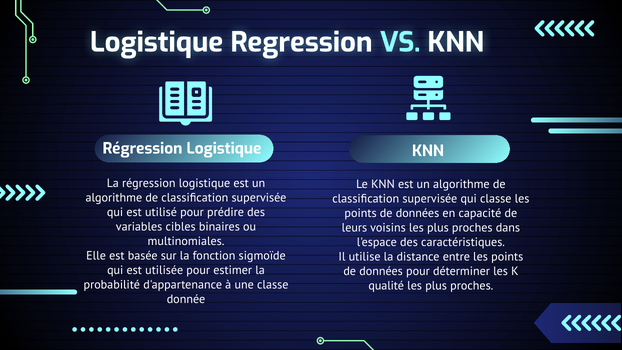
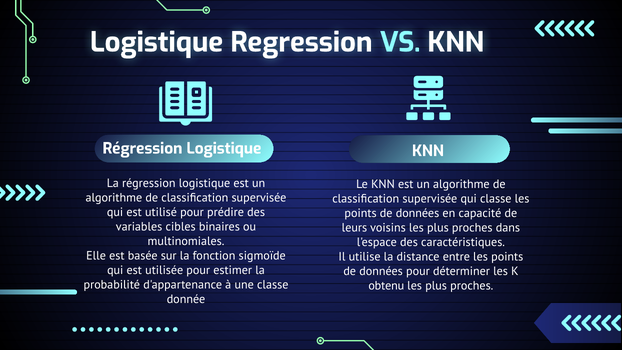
qualité: qualité -> obtenu
